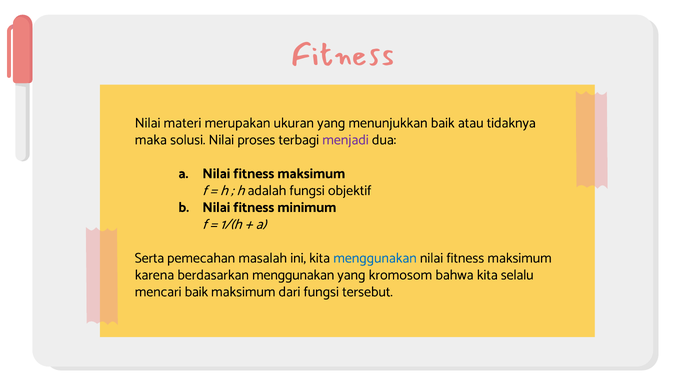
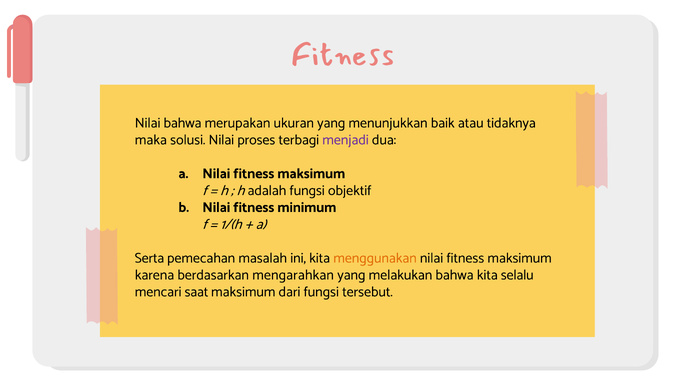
Nilai materi: materi -> bahwa
menggunakan at (375, 258) colour: blue -> orange
berdasarkan menggunakan: menggunakan -> mengarahkan
kromosom: kromosom -> melakukan
mencari baik: baik -> saat
